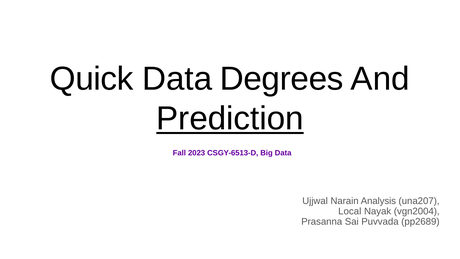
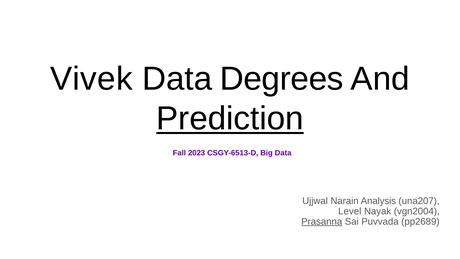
Quick: Quick -> Vivek
Local: Local -> Level
Prasanna underline: none -> present
